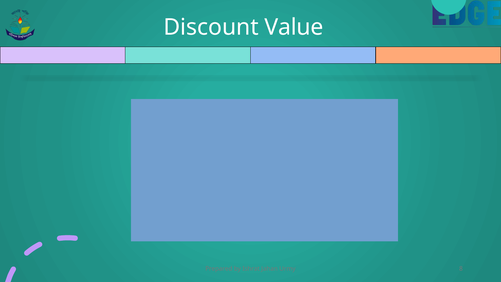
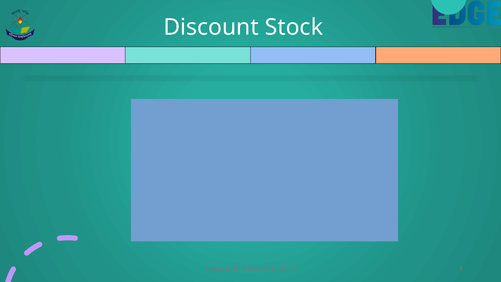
Value: Value -> Stock
